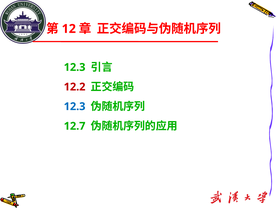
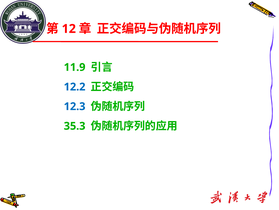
12.3 at (75, 67): 12.3 -> 11.9
12.2 colour: red -> blue
12.7: 12.7 -> 35.3
